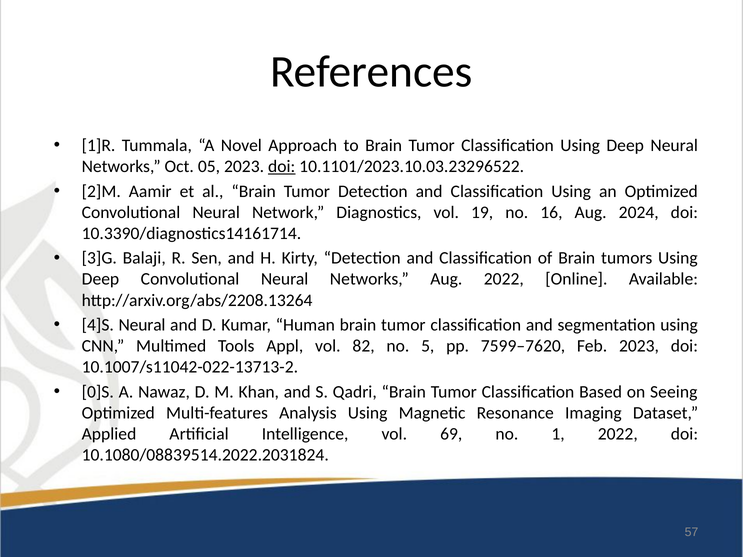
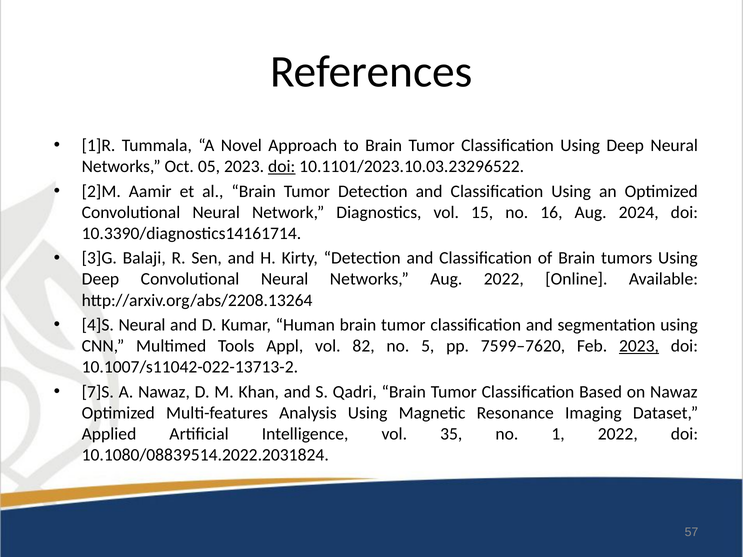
19: 19 -> 15
2023 at (639, 346) underline: none -> present
0]S: 0]S -> 7]S
on Seeing: Seeing -> Nawaz
69: 69 -> 35
